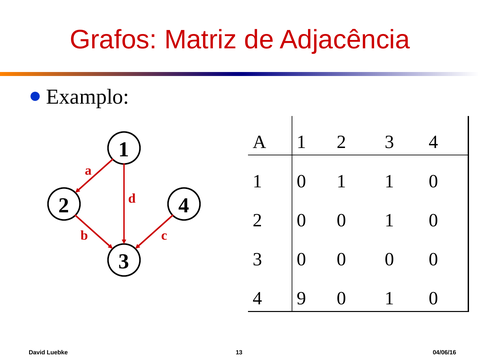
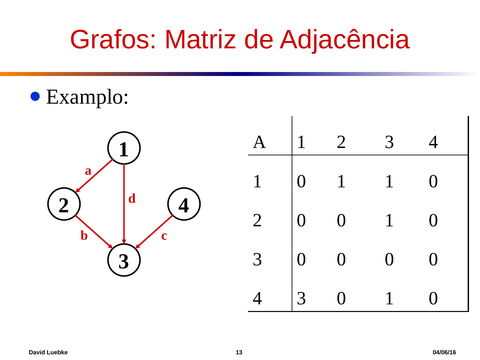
9 at (301, 298): 9 -> 3
